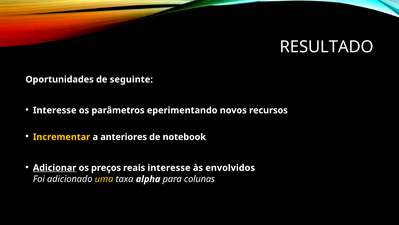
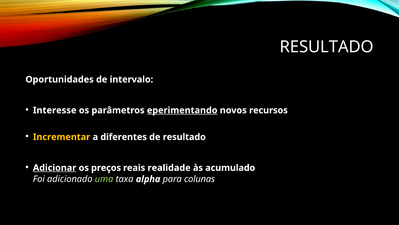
seguinte: seguinte -> intervalo
eperimentando underline: none -> present
anteriores: anteriores -> diferentes
de notebook: notebook -> resultado
reais interesse: interesse -> realidade
envolvidos: envolvidos -> acumulado
uma colour: yellow -> light green
